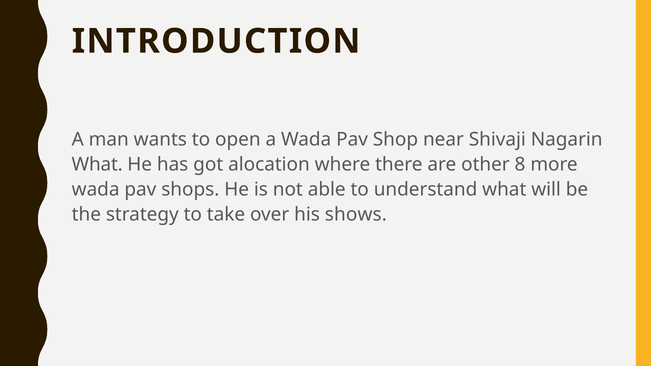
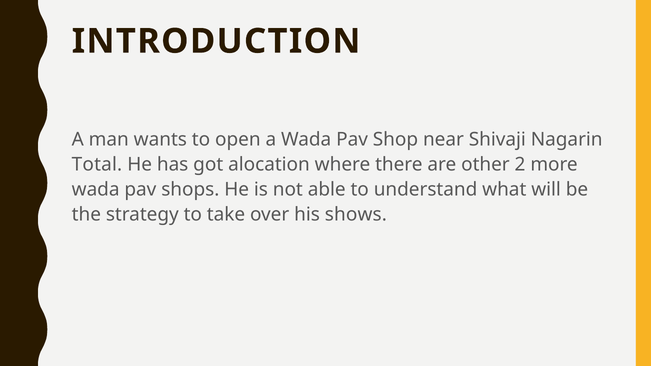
What at (97, 164): What -> Total
8: 8 -> 2
